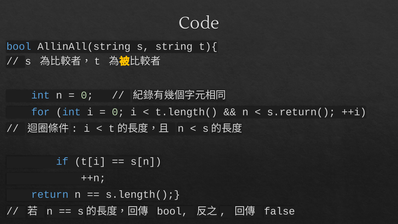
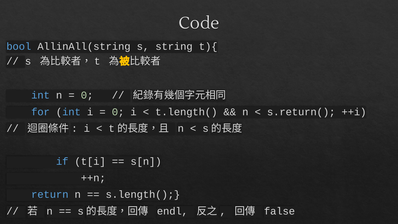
bool at (172, 211): bool -> endl
